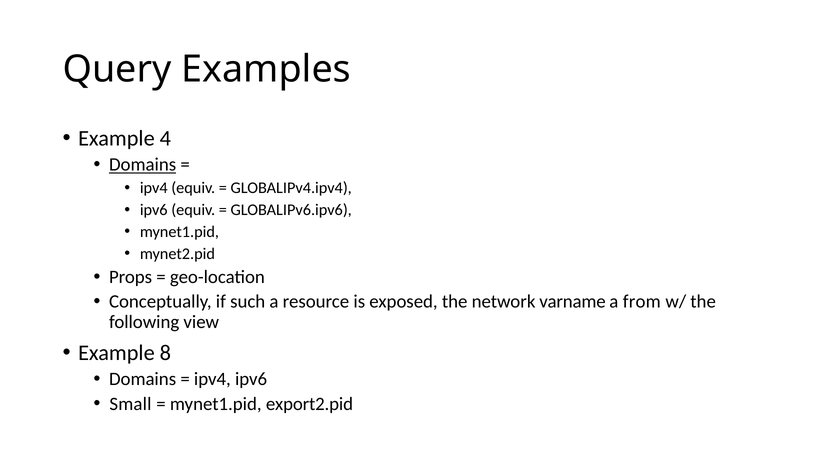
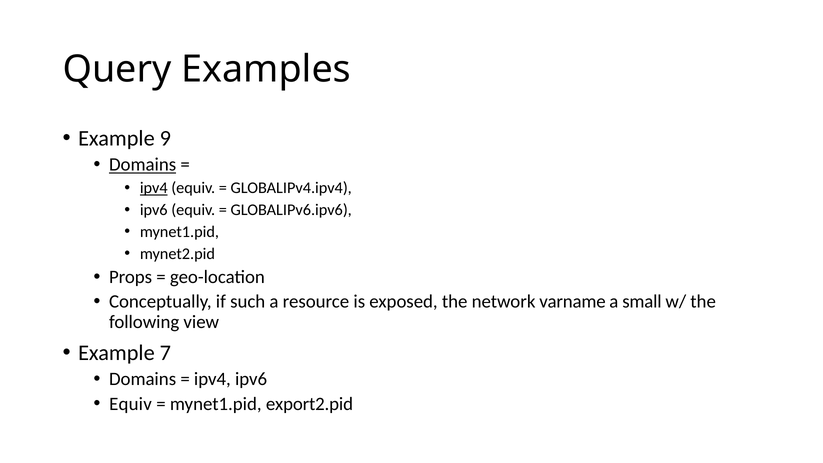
4: 4 -> 9
ipv4 at (154, 188) underline: none -> present
from: from -> small
8: 8 -> 7
Small at (130, 404): Small -> Equiv
